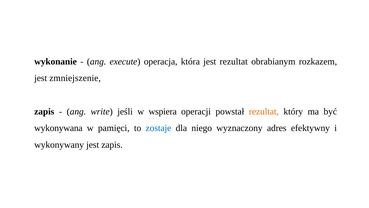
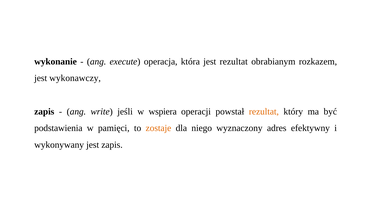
zmniejszenie: zmniejszenie -> wykonawczy
wykonywana: wykonywana -> podstawienia
zostaje colour: blue -> orange
